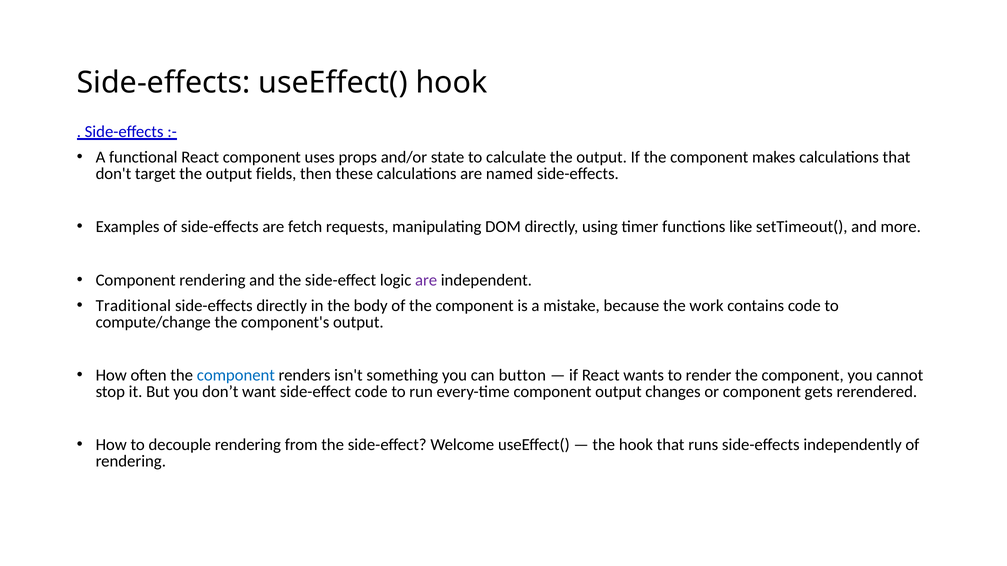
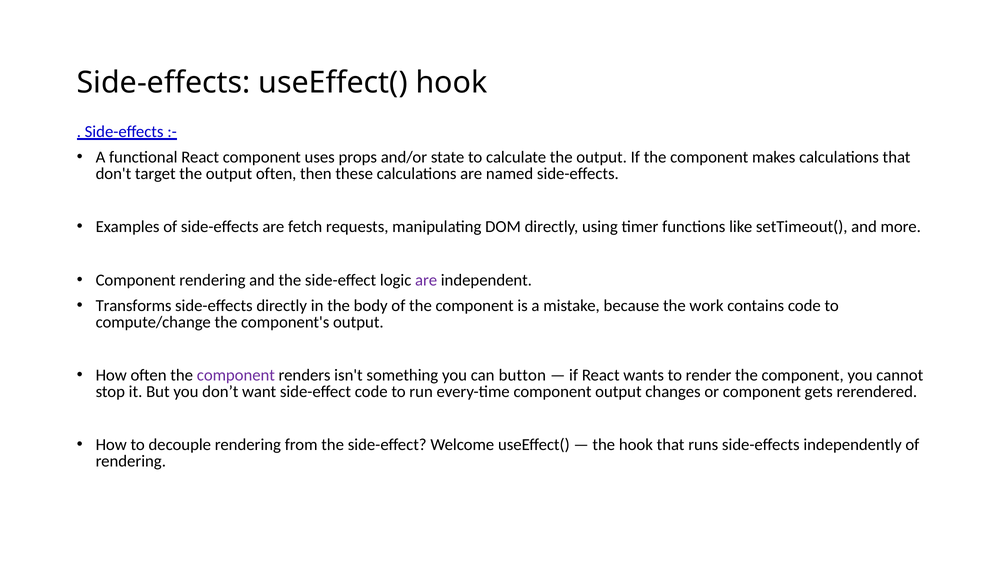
output fields: fields -> often
Traditional: Traditional -> Transforms
component at (236, 376) colour: blue -> purple
